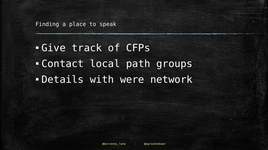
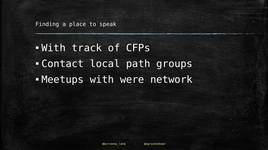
Give at (54, 48): Give -> With
Details: Details -> Meetups
